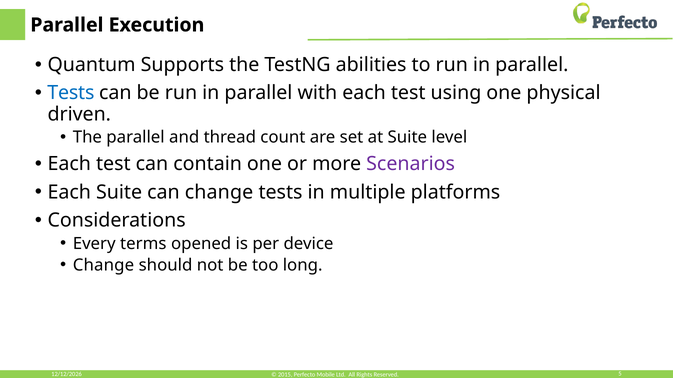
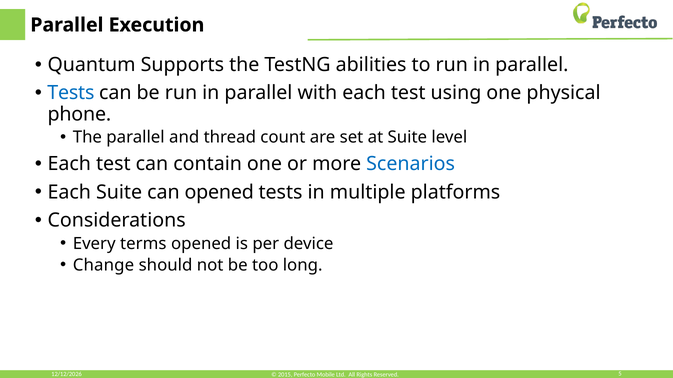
driven: driven -> phone
Scenarios colour: purple -> blue
can change: change -> opened
